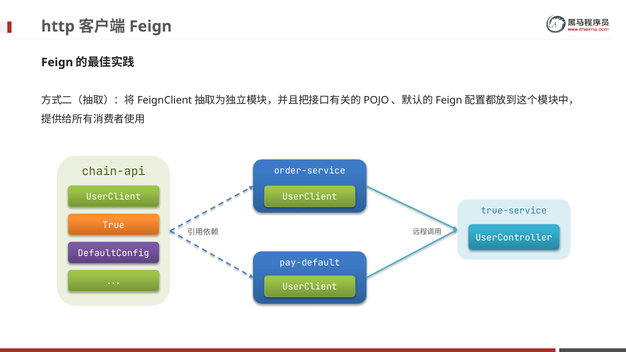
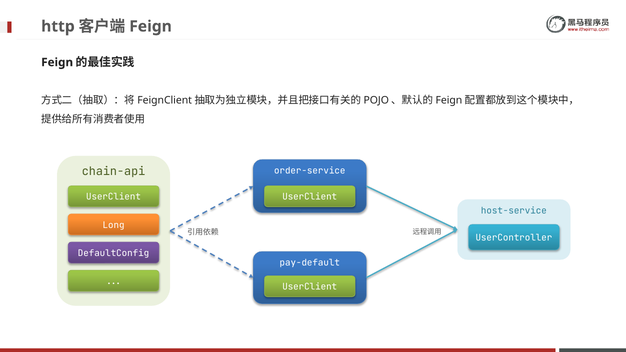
true-service: true-service -> host-service
True: True -> Long
